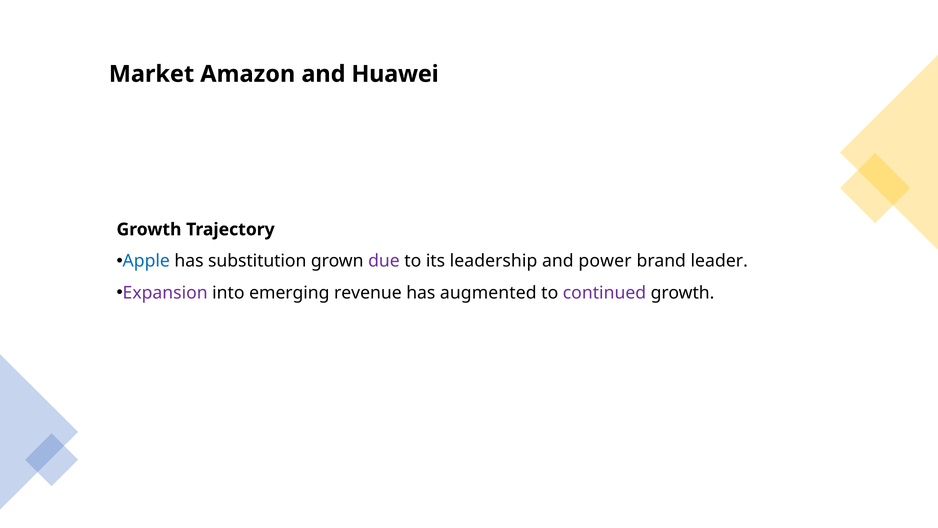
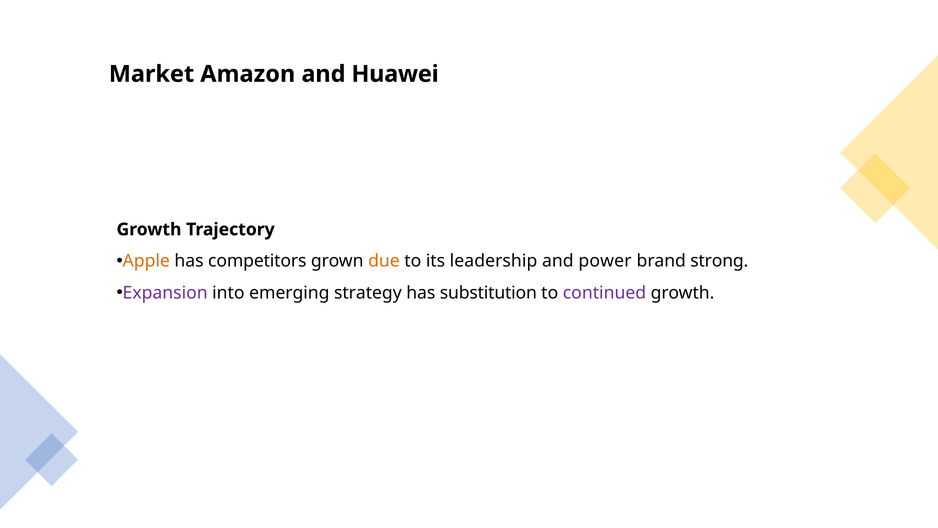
Apple colour: blue -> orange
substitution: substitution -> competitors
due colour: purple -> orange
leader: leader -> strong
revenue: revenue -> strategy
augmented: augmented -> substitution
